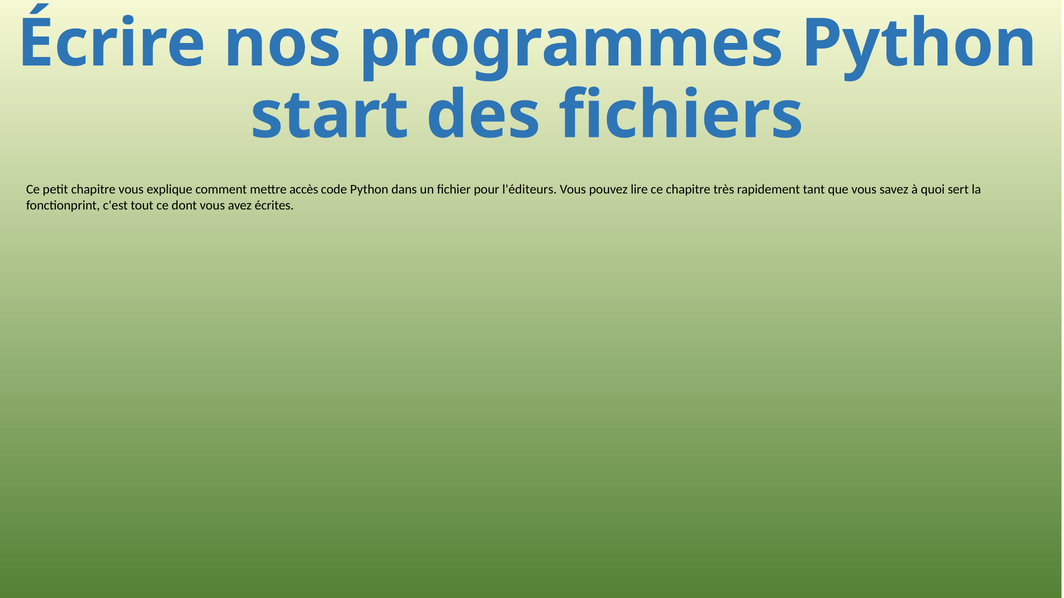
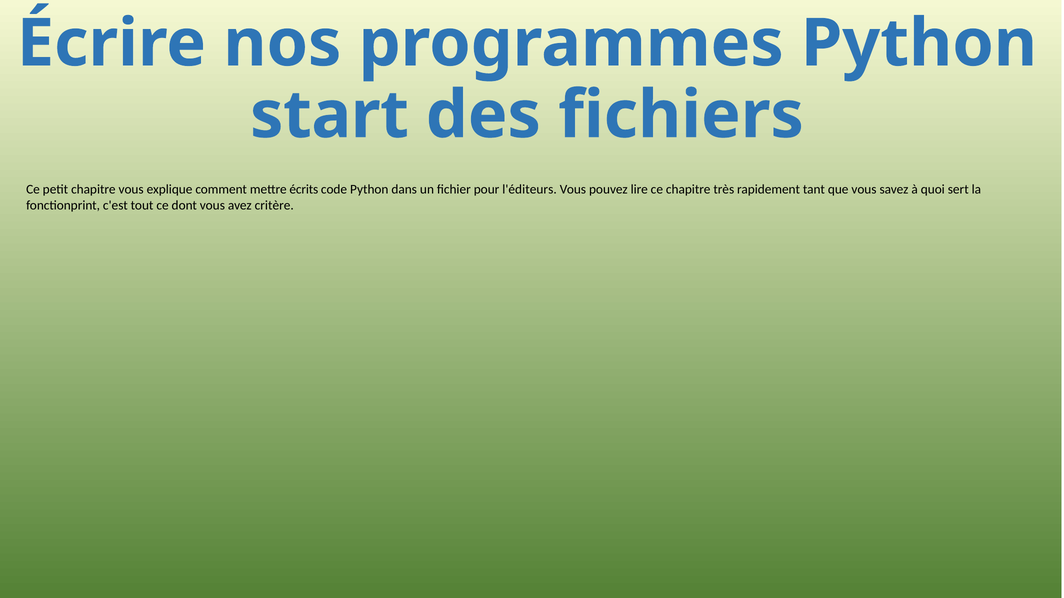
accès: accès -> écrits
écrites: écrites -> critère
